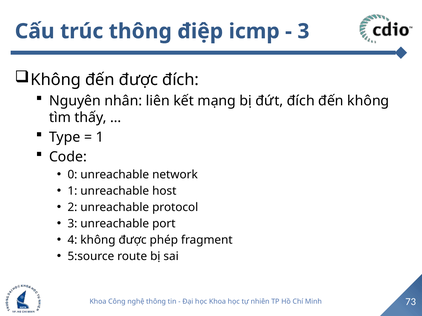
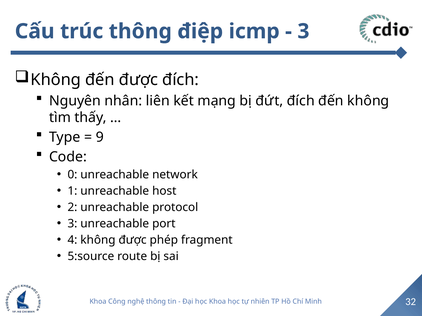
1 at (100, 137): 1 -> 9
73: 73 -> 32
